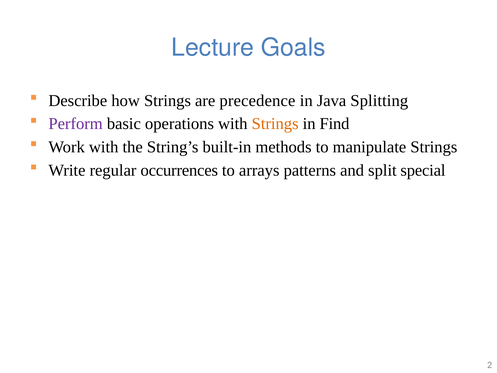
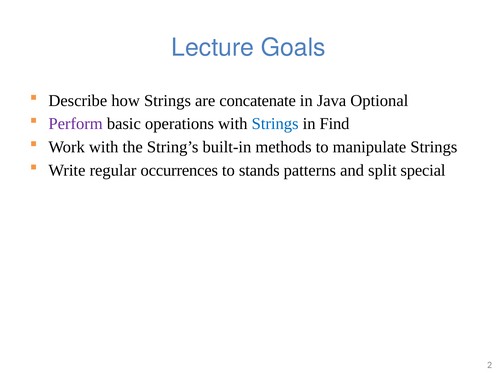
precedence: precedence -> concatenate
Splitting: Splitting -> Optional
Strings at (275, 124) colour: orange -> blue
arrays: arrays -> stands
